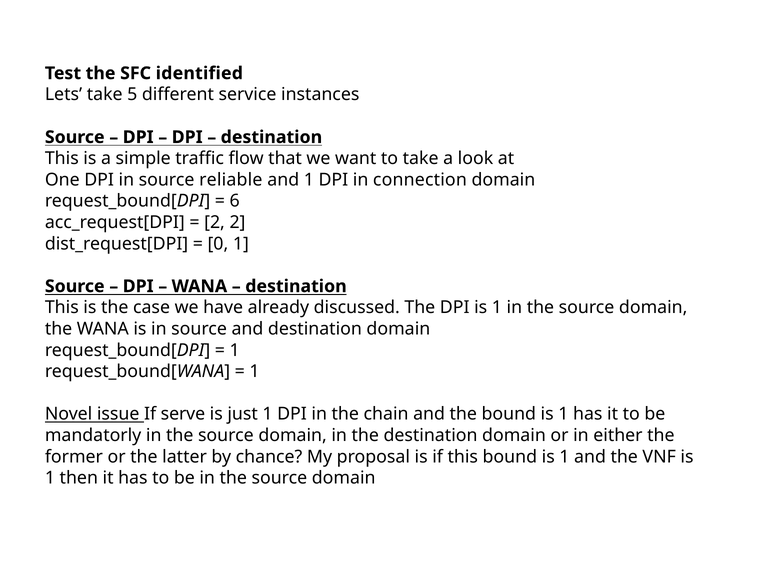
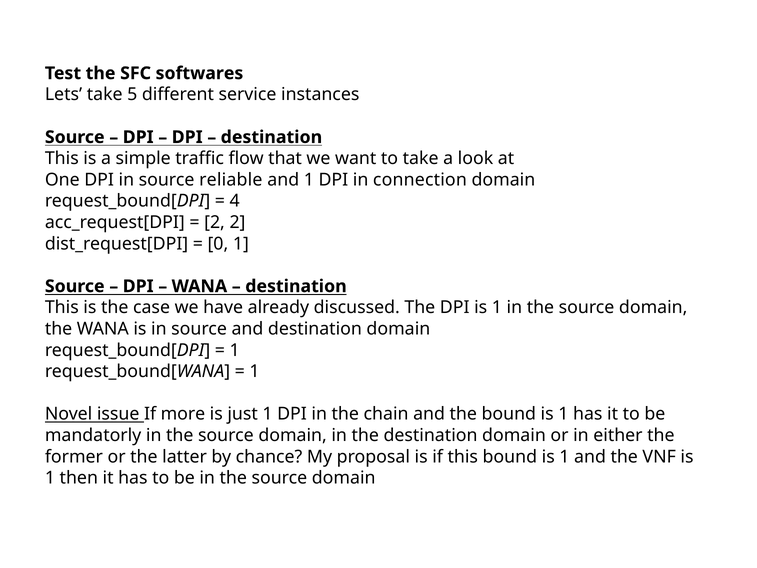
identified: identified -> softwares
6: 6 -> 4
serve: serve -> more
